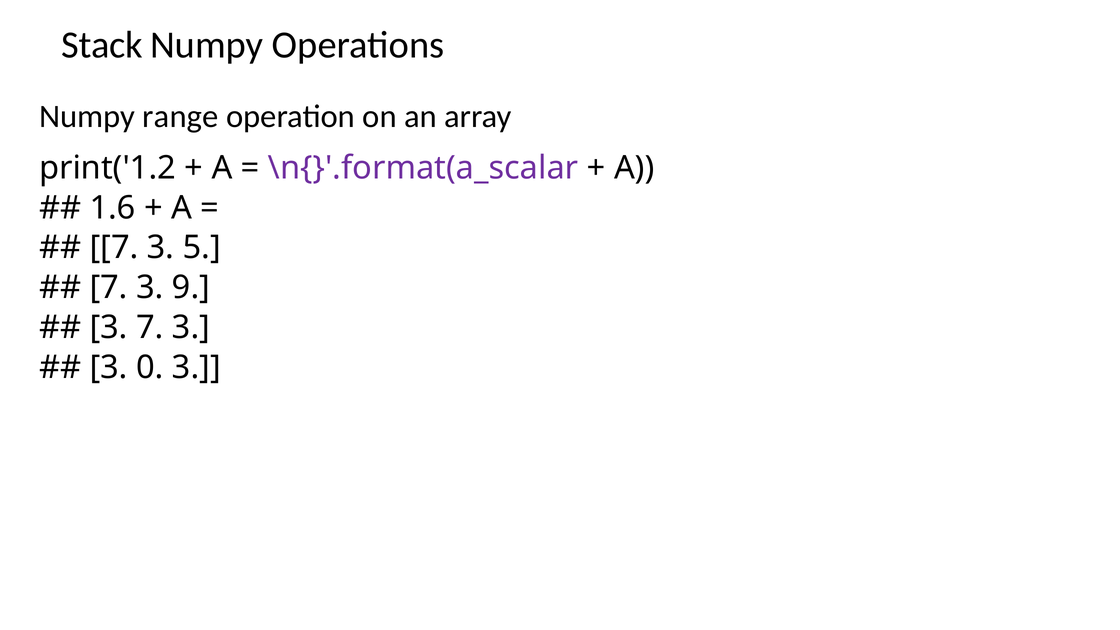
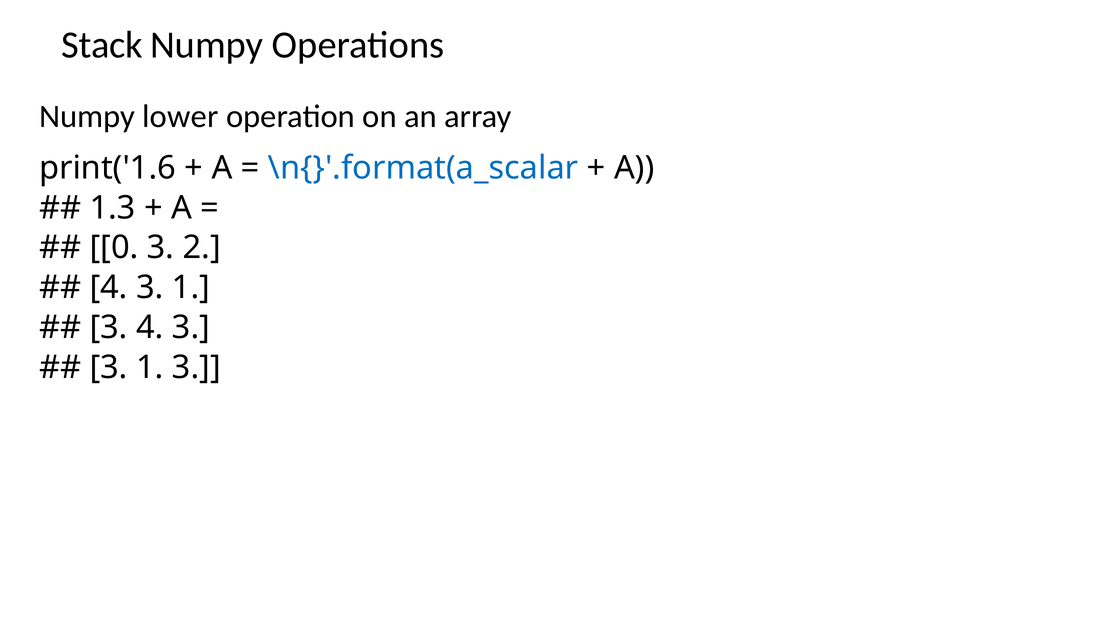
range: range -> lower
print('1.2: print('1.2 -> print('1.6
\n{}'.format(a_scalar colour: purple -> blue
1.6: 1.6 -> 1.3
7 at (114, 248): 7 -> 0
5: 5 -> 2
7 at (109, 288): 7 -> 4
9 at (191, 288): 9 -> 1
3 7: 7 -> 4
0 at (150, 367): 0 -> 1
